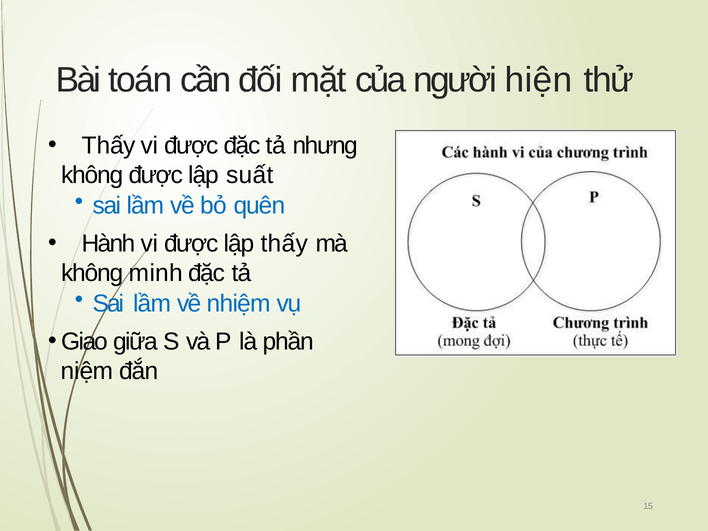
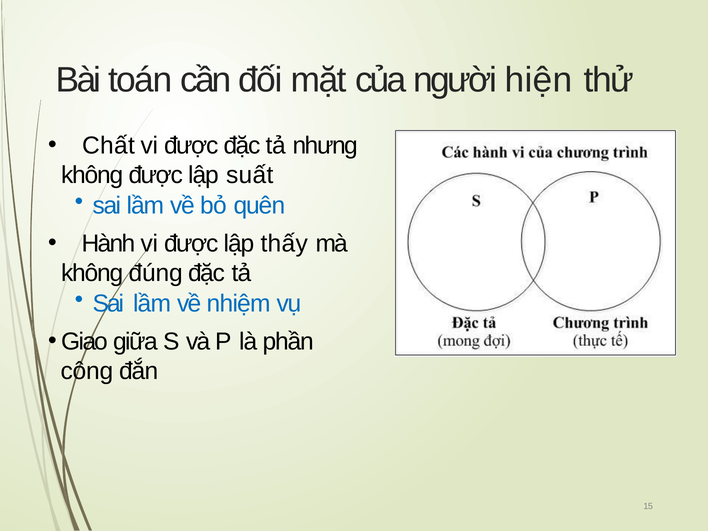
Thấy at (109, 145): Thấy -> Chất
minh: minh -> đúng
niệm: niệm -> công
